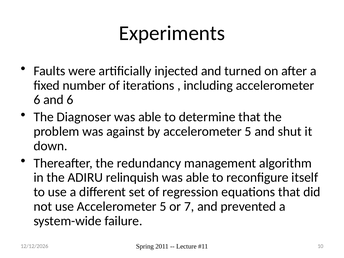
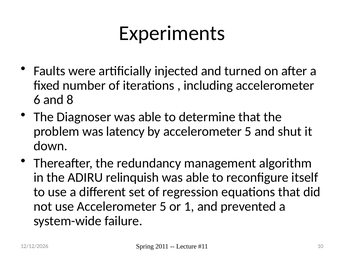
and 6: 6 -> 8
against: against -> latency
7: 7 -> 1
